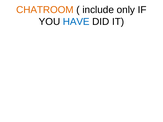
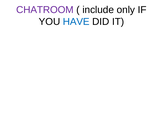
CHATROOM colour: orange -> purple
